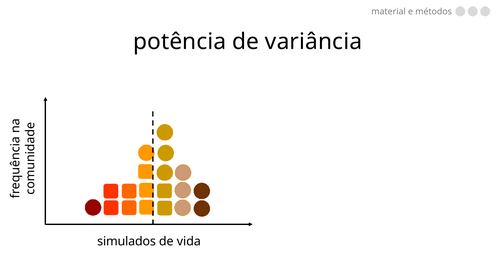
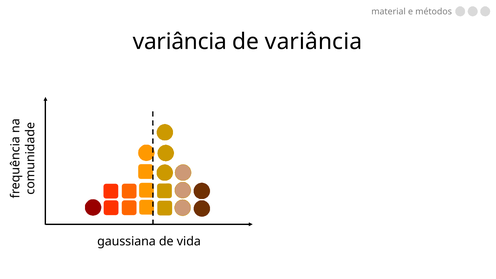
potência at (180, 42): potência -> variância
simulados: simulados -> gaussiana
